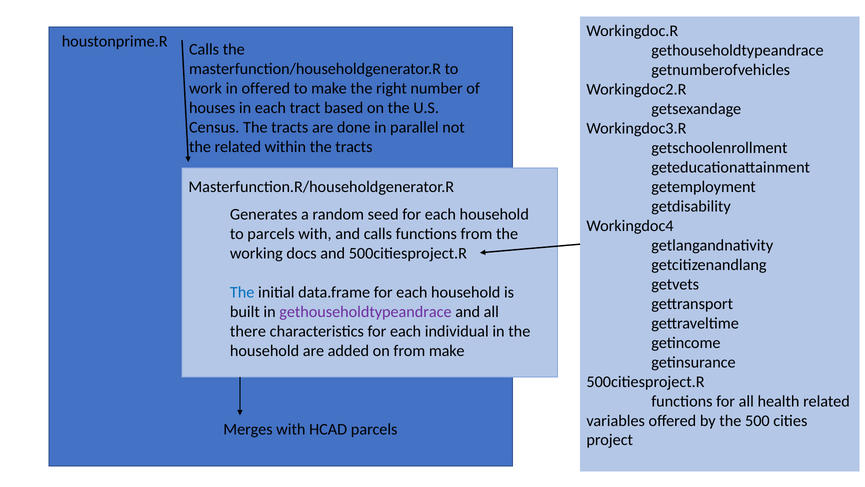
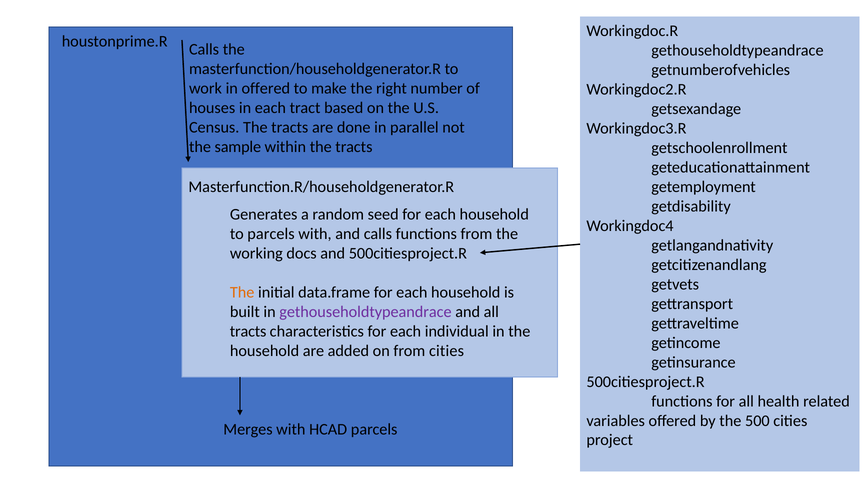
the related: related -> sample
The at (242, 292) colour: blue -> orange
there at (248, 331): there -> tracts
from make: make -> cities
